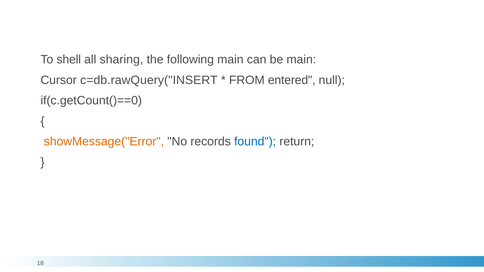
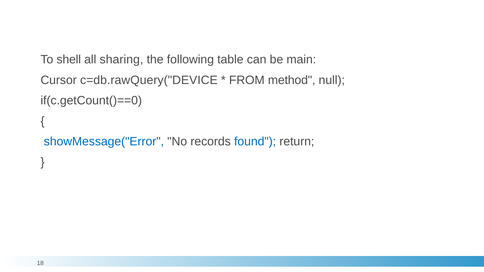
following main: main -> table
c=db.rawQuery("INSERT: c=db.rawQuery("INSERT -> c=db.rawQuery("DEVICE
entered: entered -> method
showMessage("Error colour: orange -> blue
